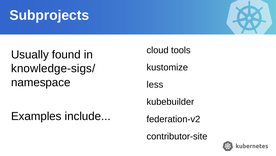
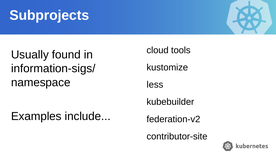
knowledge-sigs/: knowledge-sigs/ -> information-sigs/
